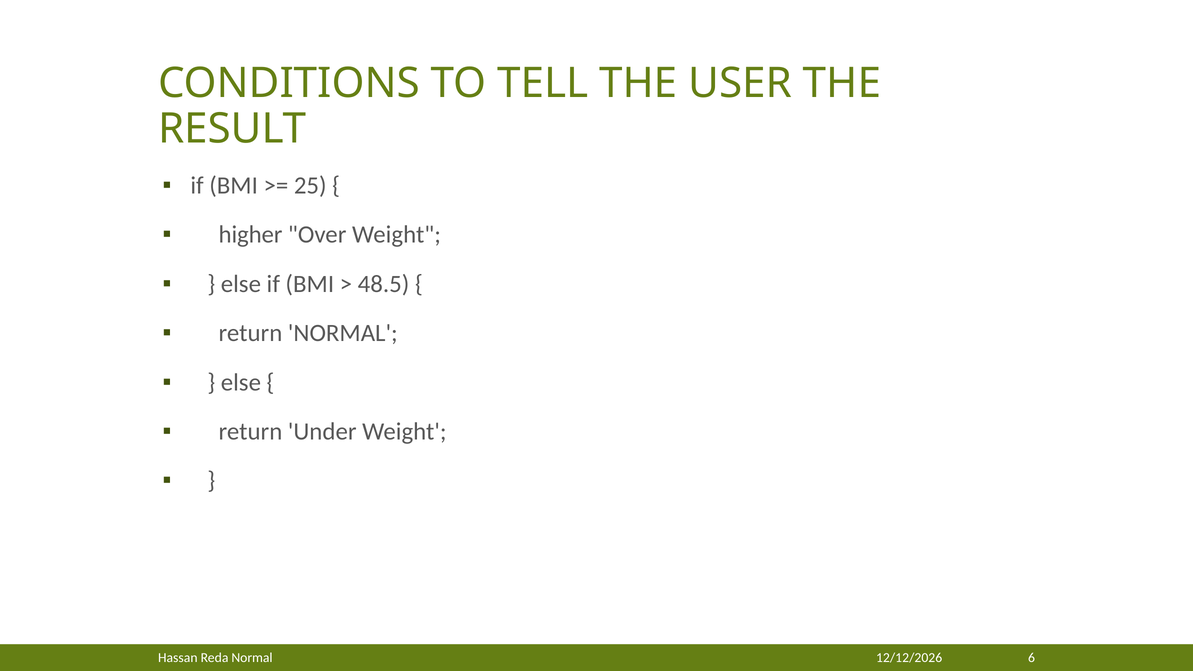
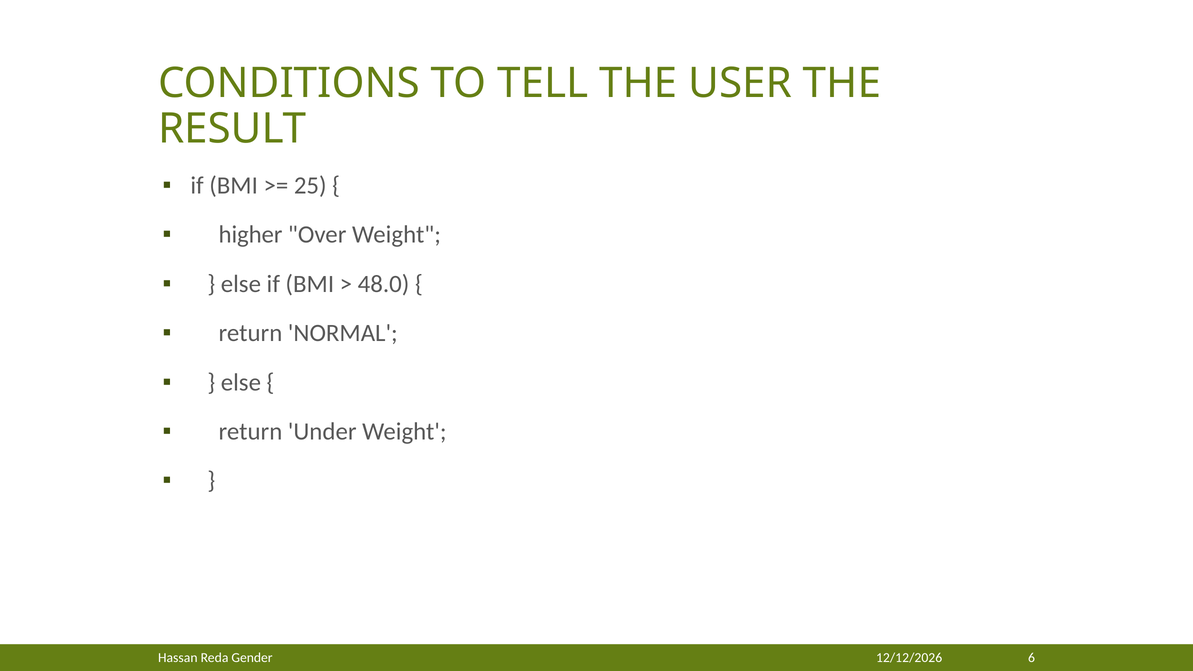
48.5: 48.5 -> 48.0
Reda Normal: Normal -> Gender
